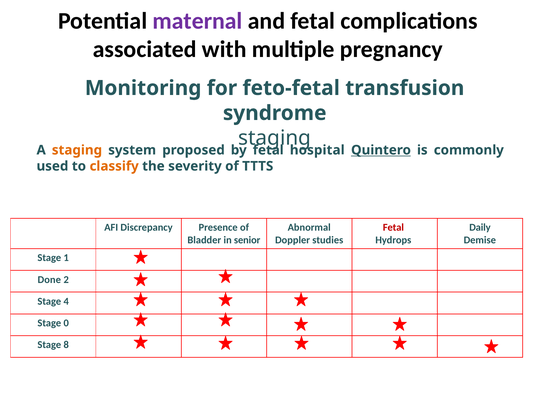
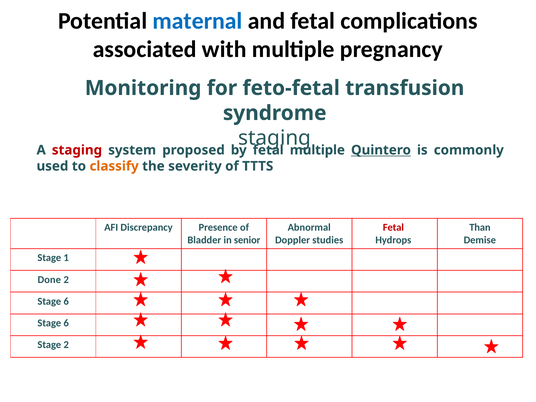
maternal colour: purple -> blue
staging at (77, 150) colour: orange -> red
hospital at (317, 150): hospital -> multiple
Daily: Daily -> Than
4 at (66, 301): 4 -> 6
0 at (66, 323): 0 -> 6
Stage 8: 8 -> 2
